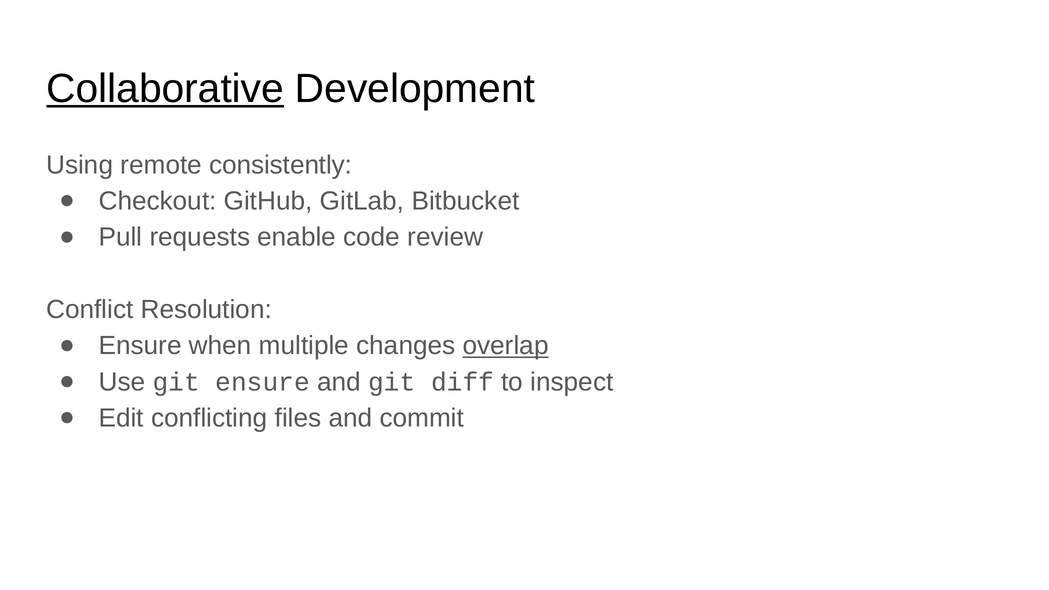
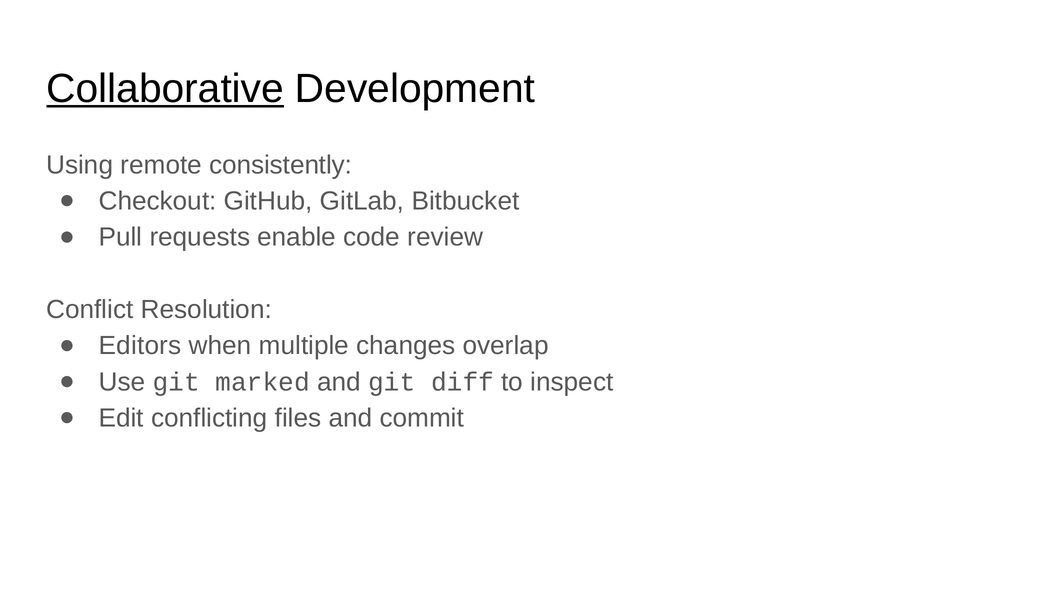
Ensure at (140, 346): Ensure -> Editors
overlap underline: present -> none
git ensure: ensure -> marked
